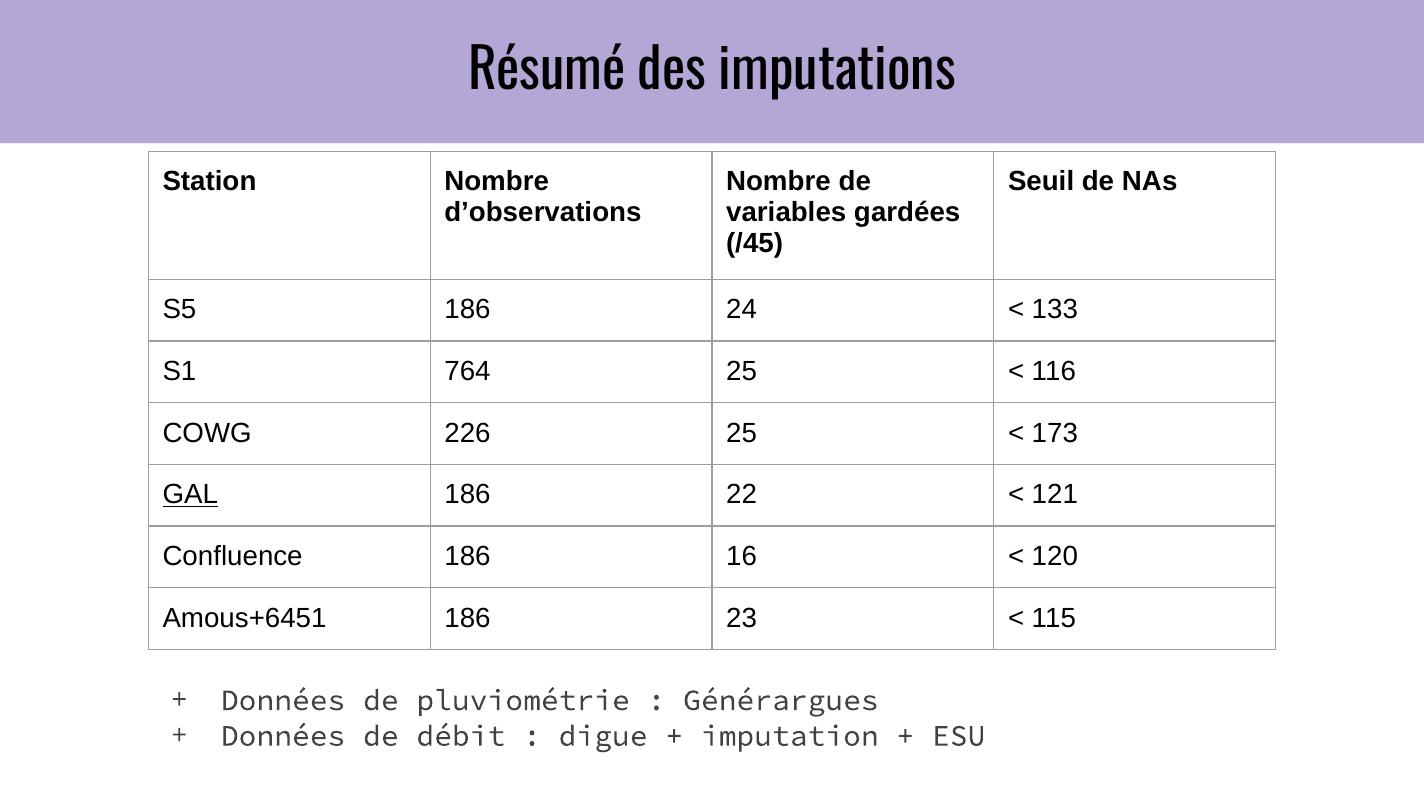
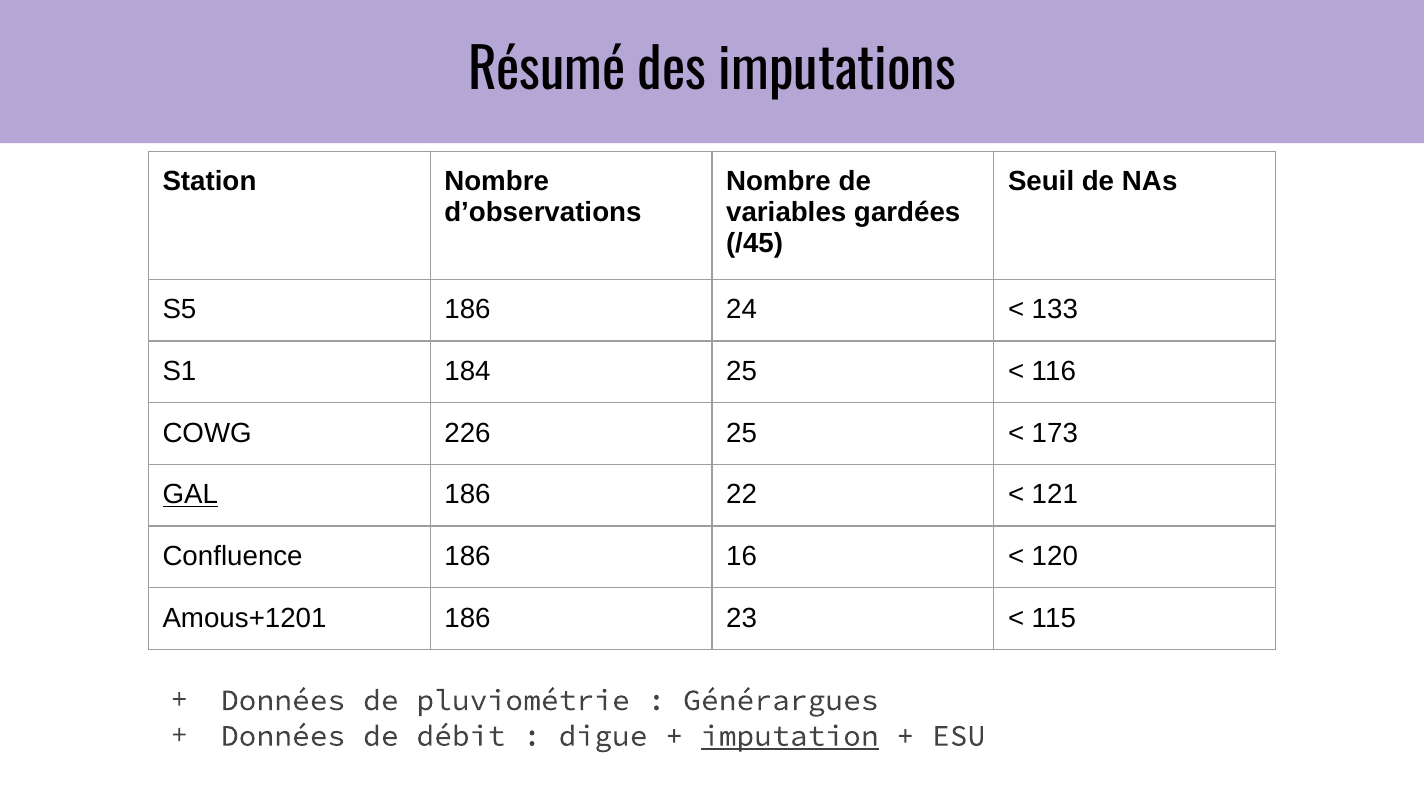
764: 764 -> 184
Amous+6451: Amous+6451 -> Amous+1201
imputation underline: none -> present
